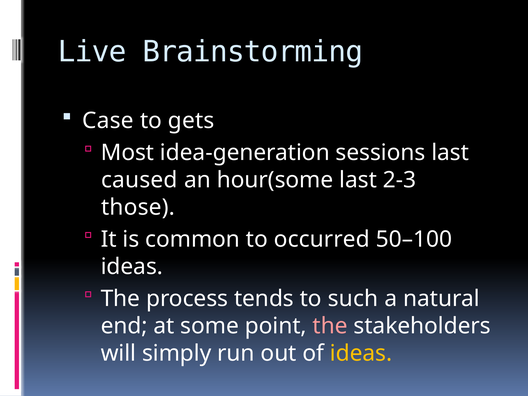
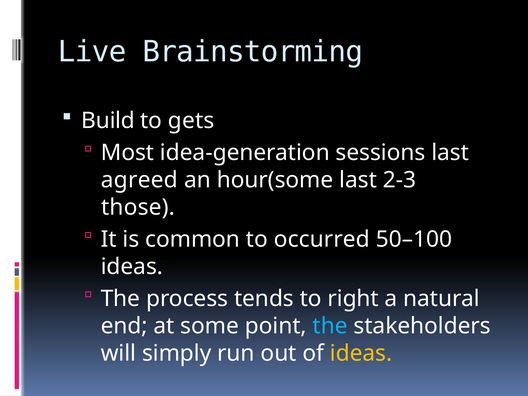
Case: Case -> Build
caused: caused -> agreed
such: such -> right
the at (330, 326) colour: pink -> light blue
